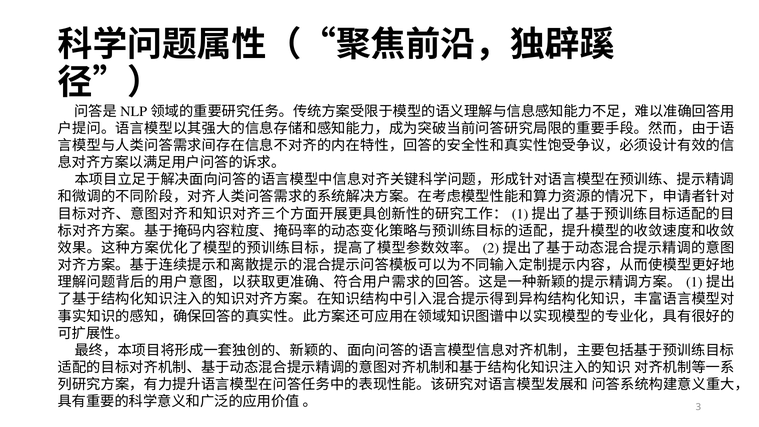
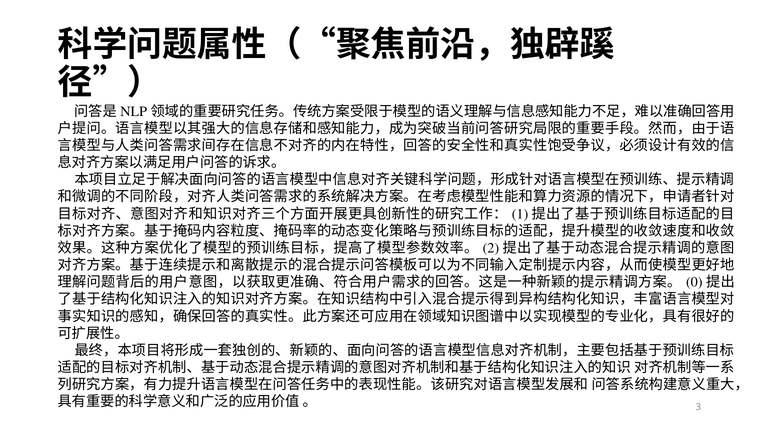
1 at (694, 282): 1 -> 0
